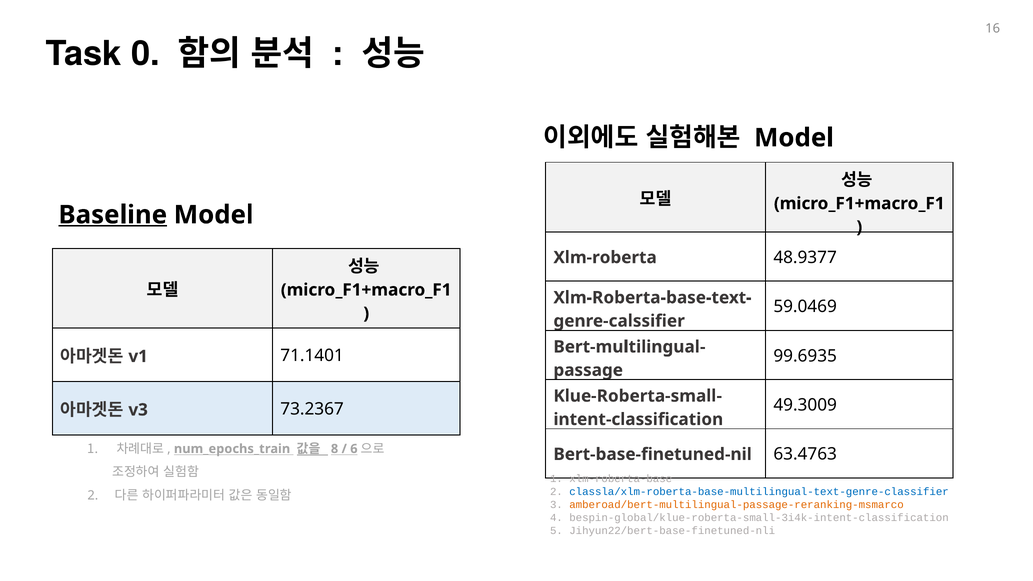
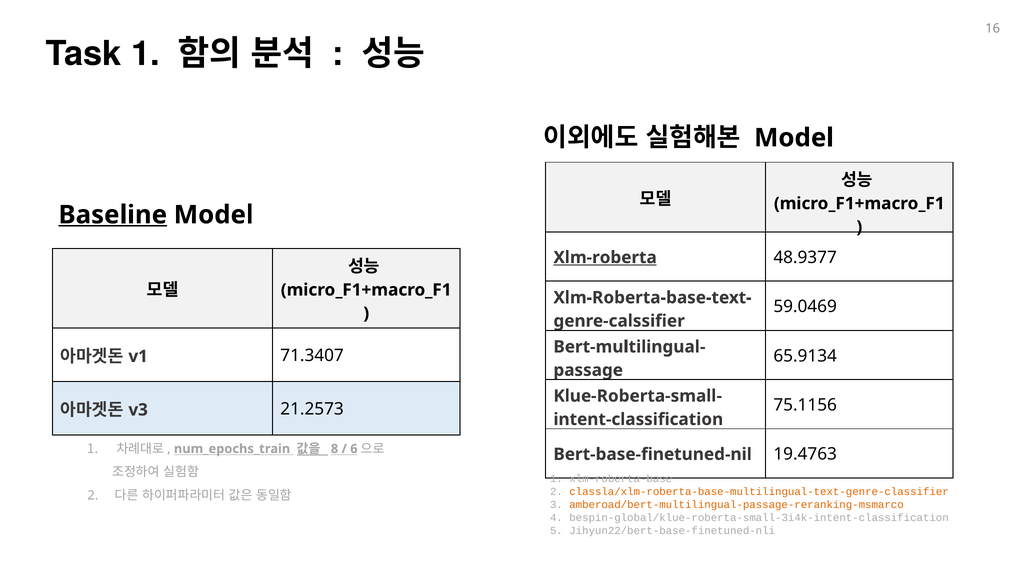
Task 0: 0 -> 1
Xlm-roberta underline: none -> present
71.1401: 71.1401 -> 71.3407
99.6935: 99.6935 -> 65.9134
49.3009: 49.3009 -> 75.1156
73.2367: 73.2367 -> 21.2573
63.4763: 63.4763 -> 19.4763
classla/xlm-roberta-base-multilingual-text-genre-classifier colour: blue -> orange
